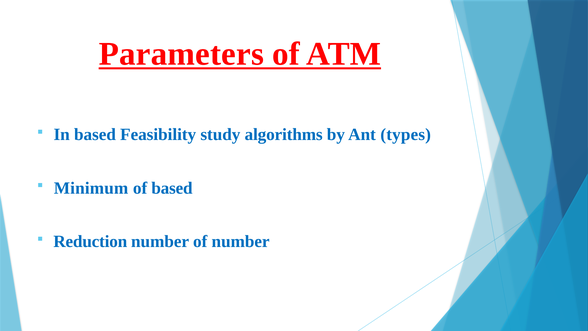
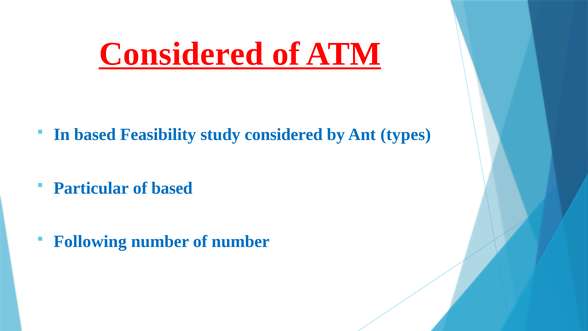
Parameters at (181, 54): Parameters -> Considered
study algorithms: algorithms -> considered
Minimum: Minimum -> Particular
Reduction: Reduction -> Following
